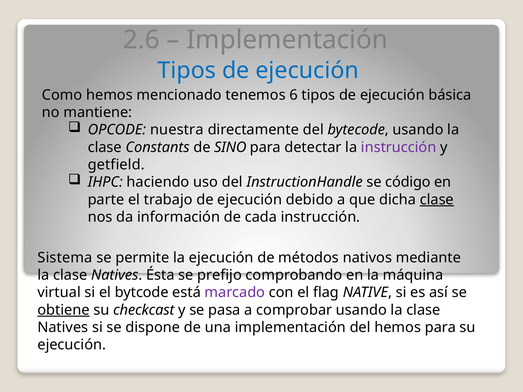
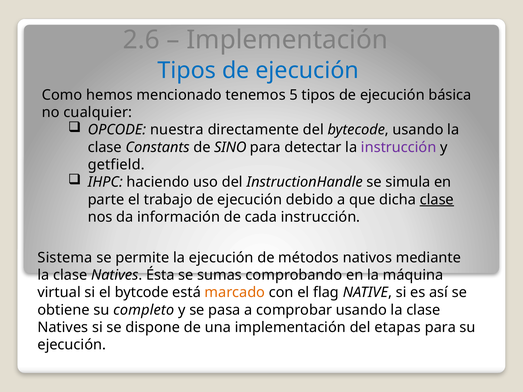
6: 6 -> 5
mantiene: mantiene -> cualquier
código: código -> simula
prefijo: prefijo -> sumas
marcado colour: purple -> orange
obtiene underline: present -> none
checkcast: checkcast -> completo
del hemos: hemos -> etapas
